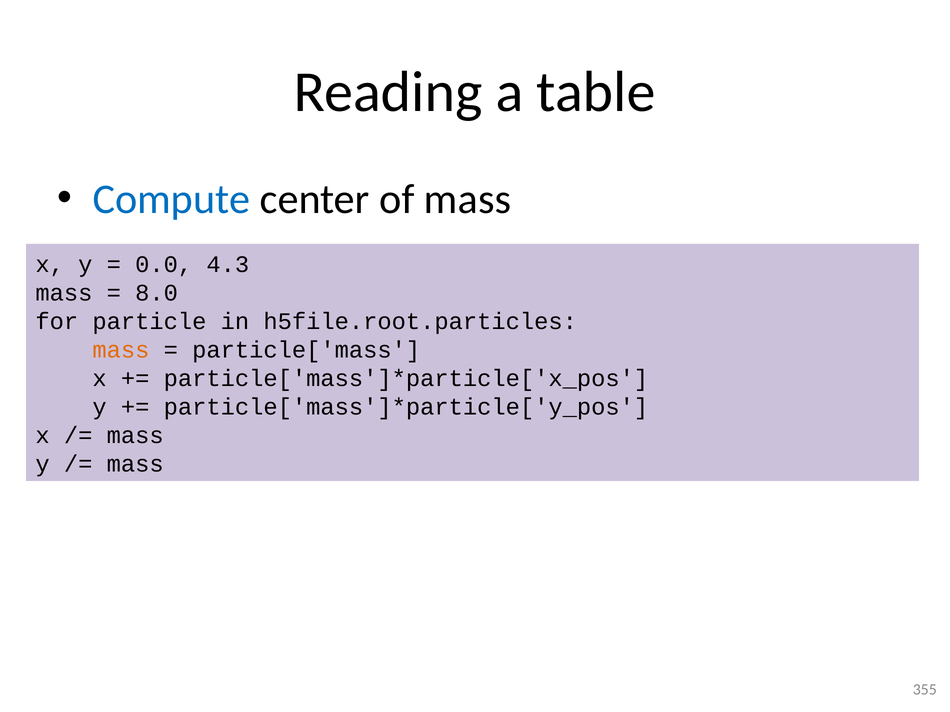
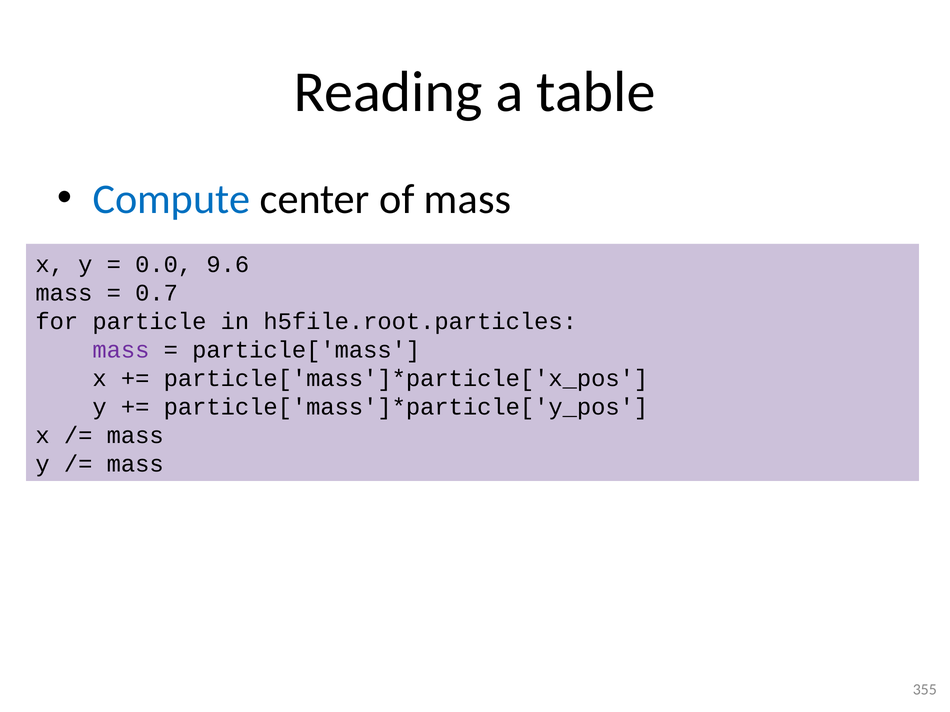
4.3: 4.3 -> 9.6
8.0: 8.0 -> 0.7
mass at (121, 350) colour: orange -> purple
